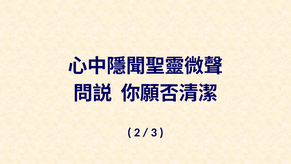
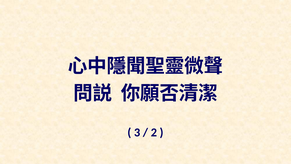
2: 2 -> 3
3: 3 -> 2
